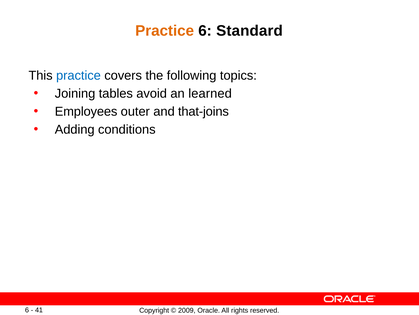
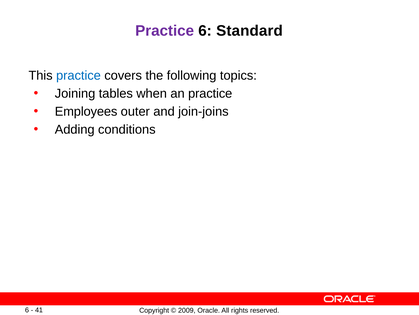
Practice at (165, 31) colour: orange -> purple
avoid: avoid -> when
an learned: learned -> practice
that-joins: that-joins -> join-joins
